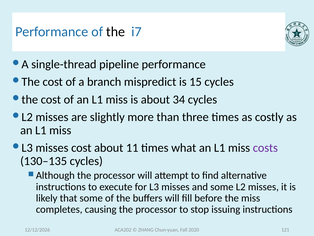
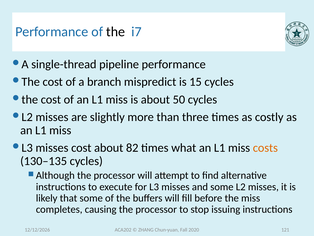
34: 34 -> 50
11: 11 -> 82
costs colour: purple -> orange
